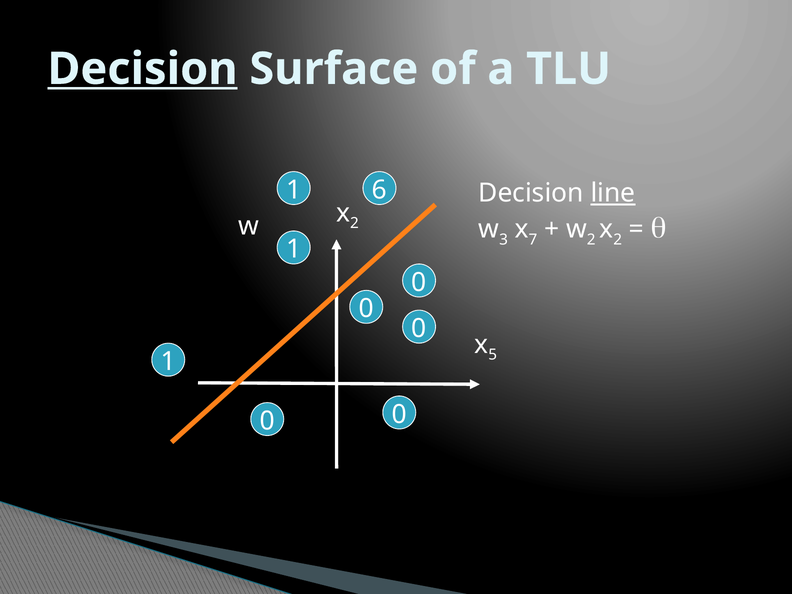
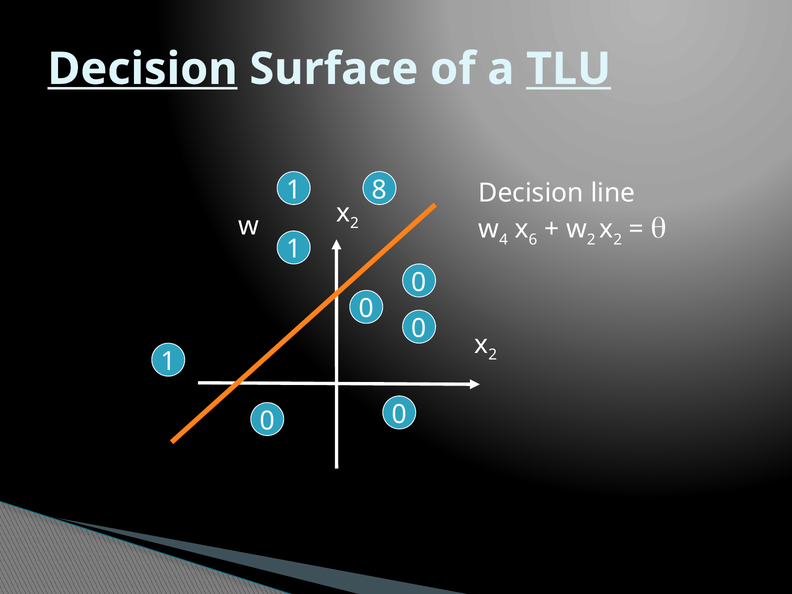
TLU underline: none -> present
6: 6 -> 8
line underline: present -> none
3: 3 -> 4
7: 7 -> 6
5 at (493, 355): 5 -> 2
